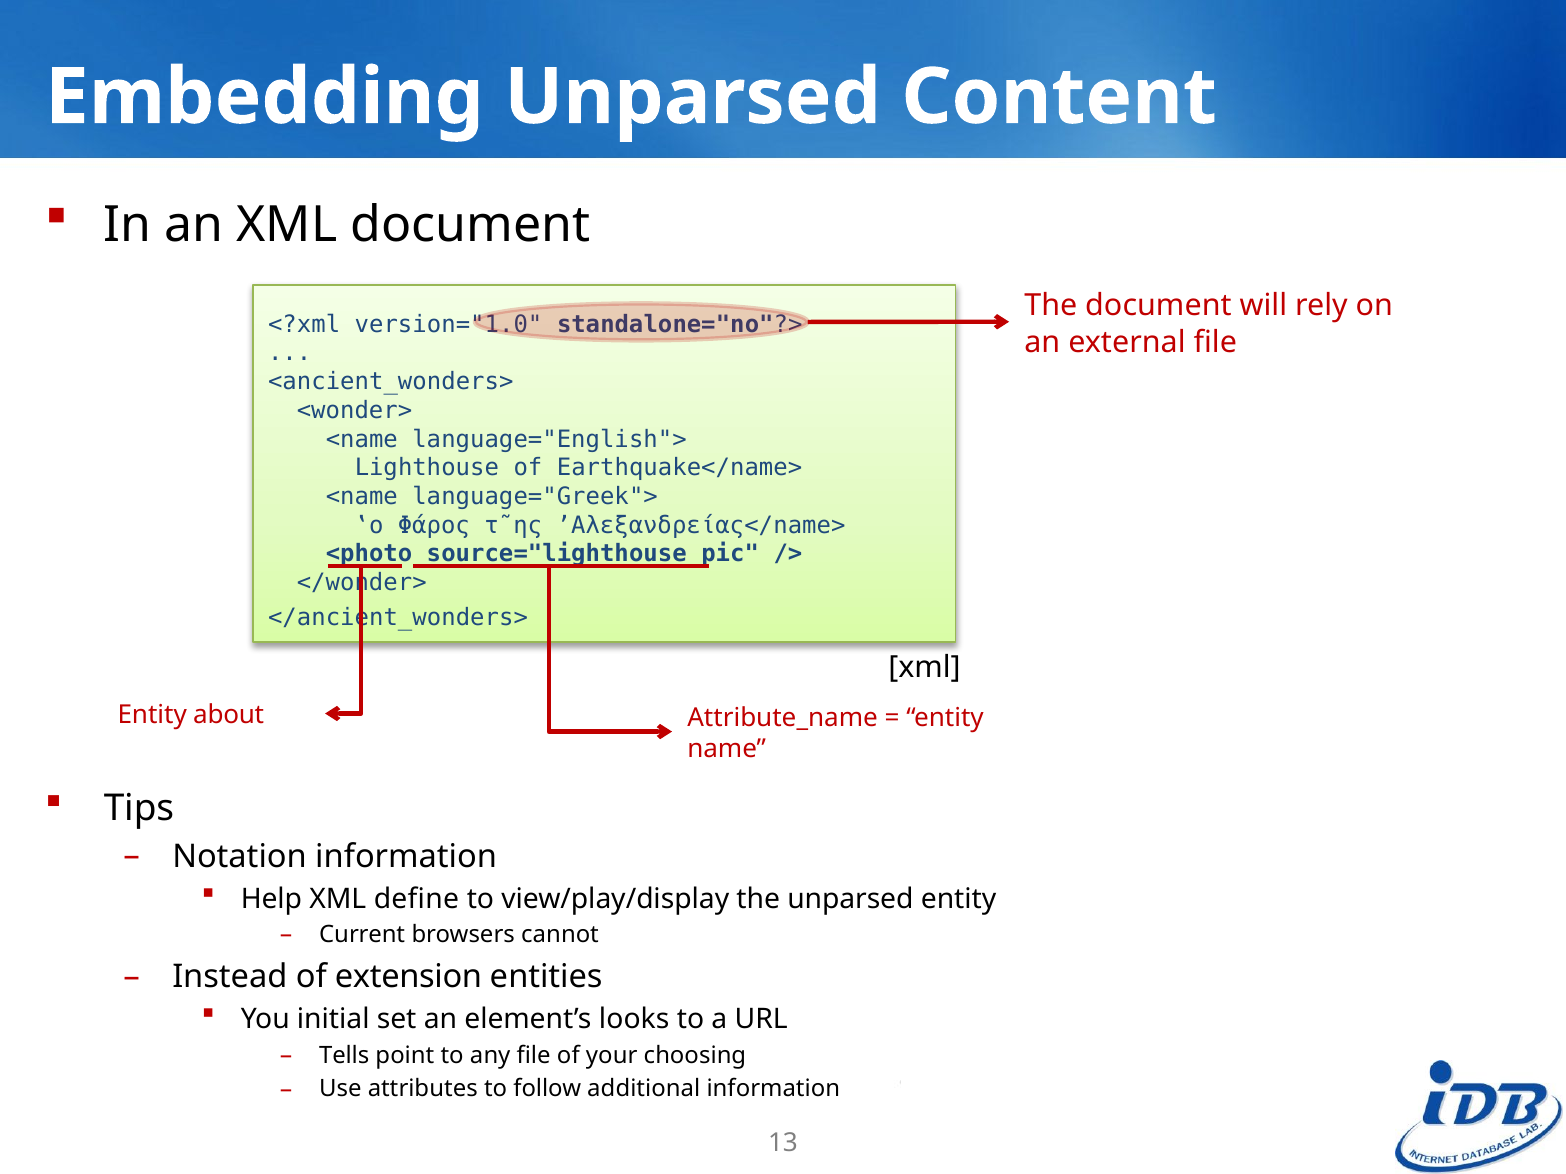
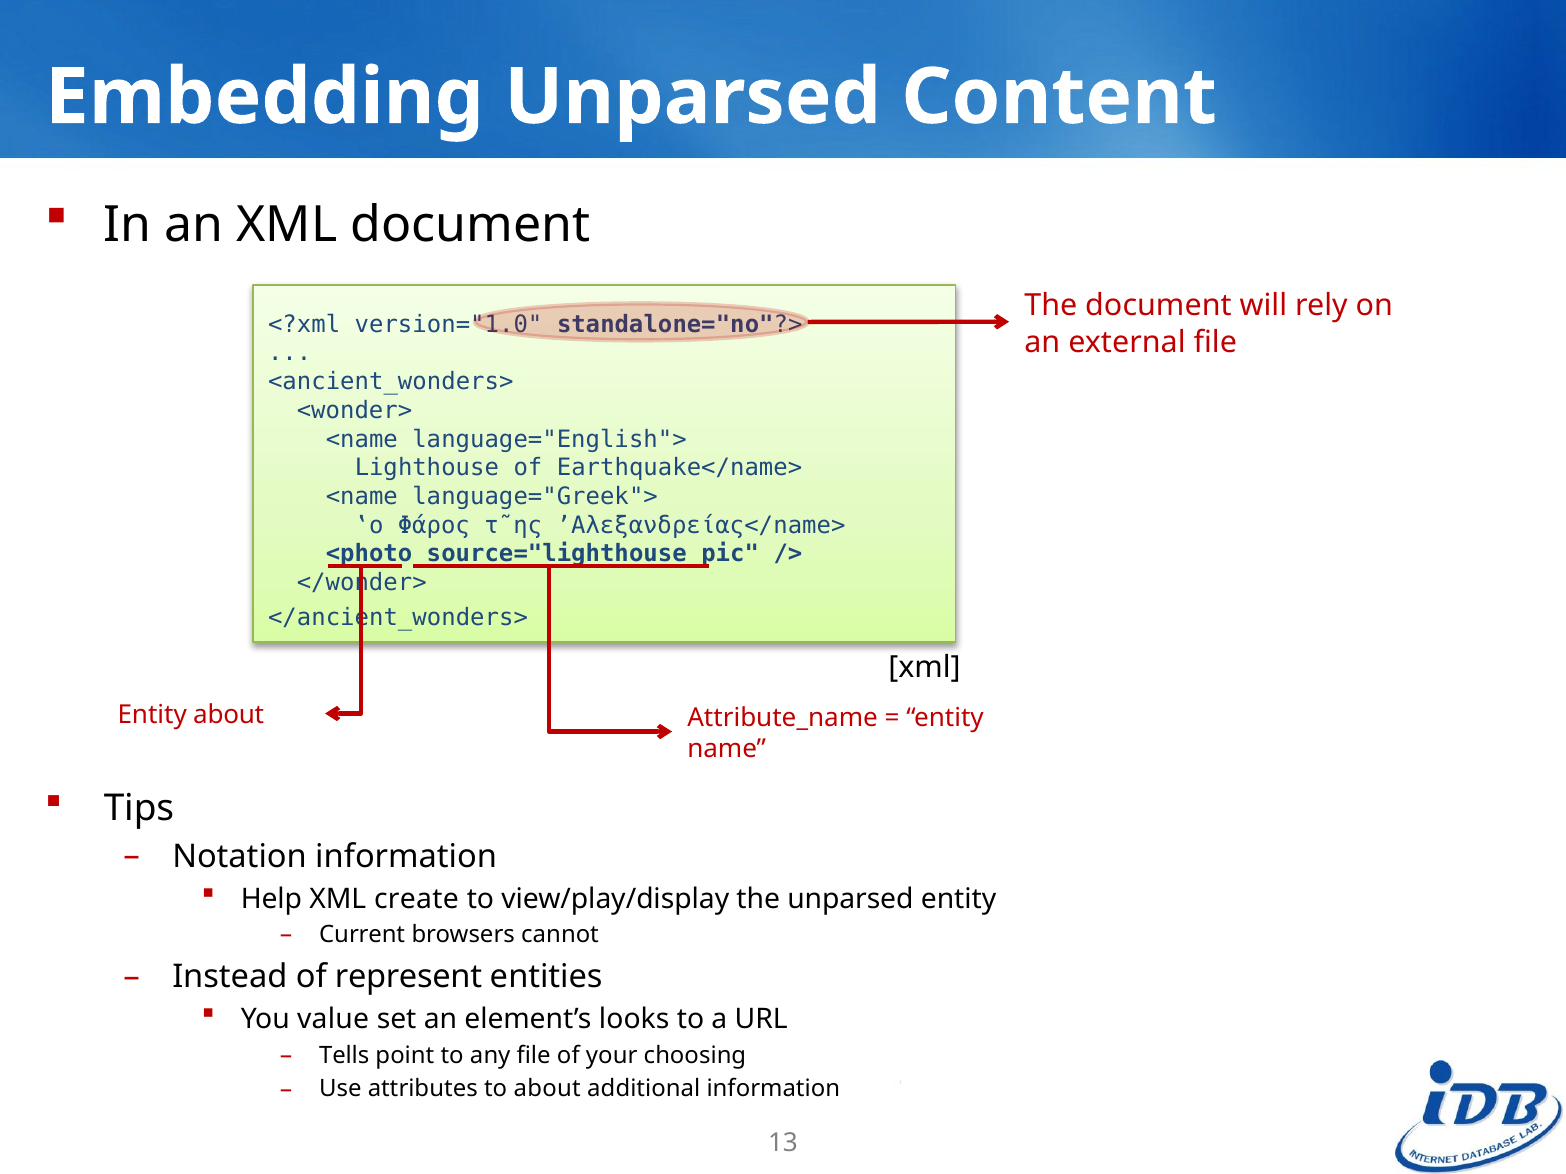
define: define -> create
extension: extension -> represent
initial: initial -> value
to follow: follow -> about
